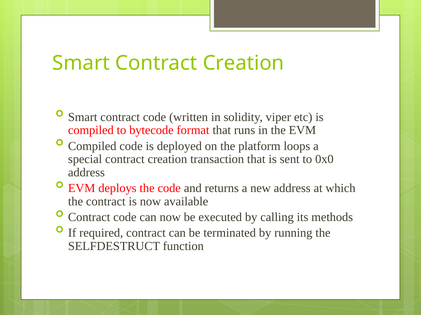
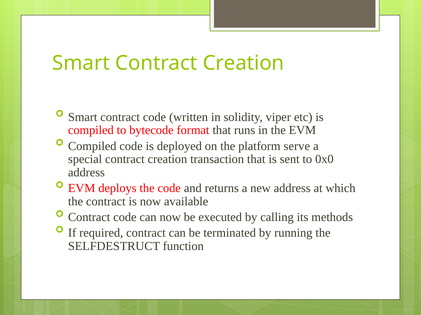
loops: loops -> serve
